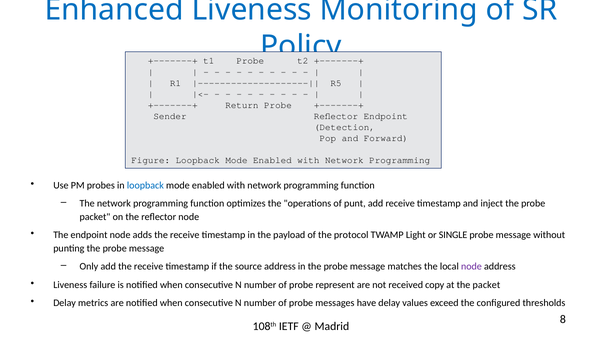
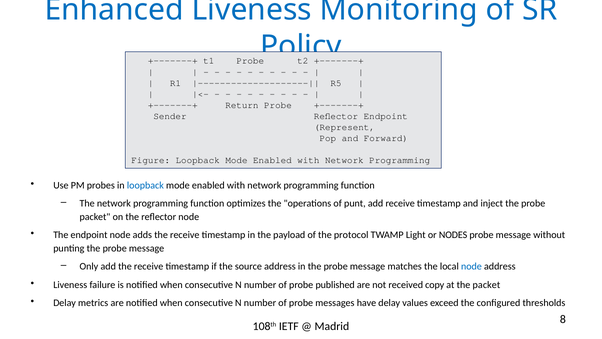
Detection: Detection -> Represent
SINGLE: SINGLE -> NODES
node at (471, 266) colour: purple -> blue
represent: represent -> published
